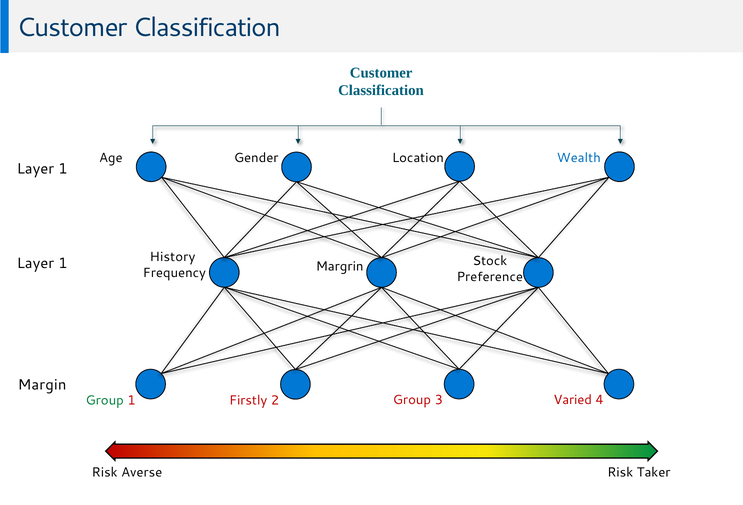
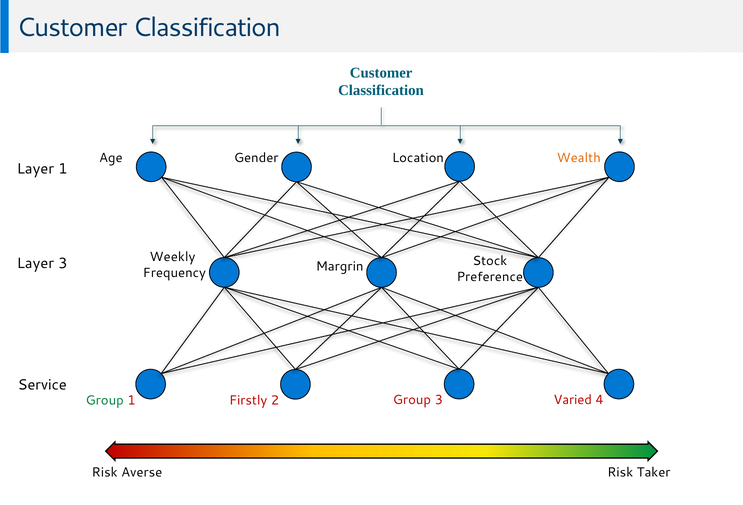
Wealth colour: blue -> orange
History: History -> Weekly
1 at (63, 264): 1 -> 3
Margin: Margin -> Service
